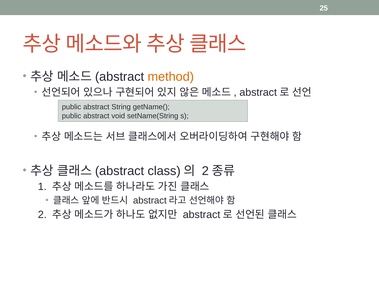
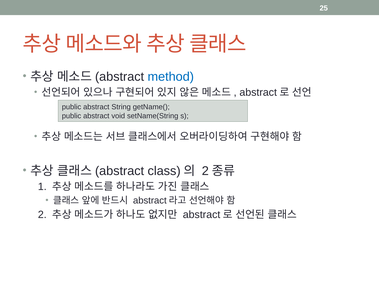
method colour: orange -> blue
